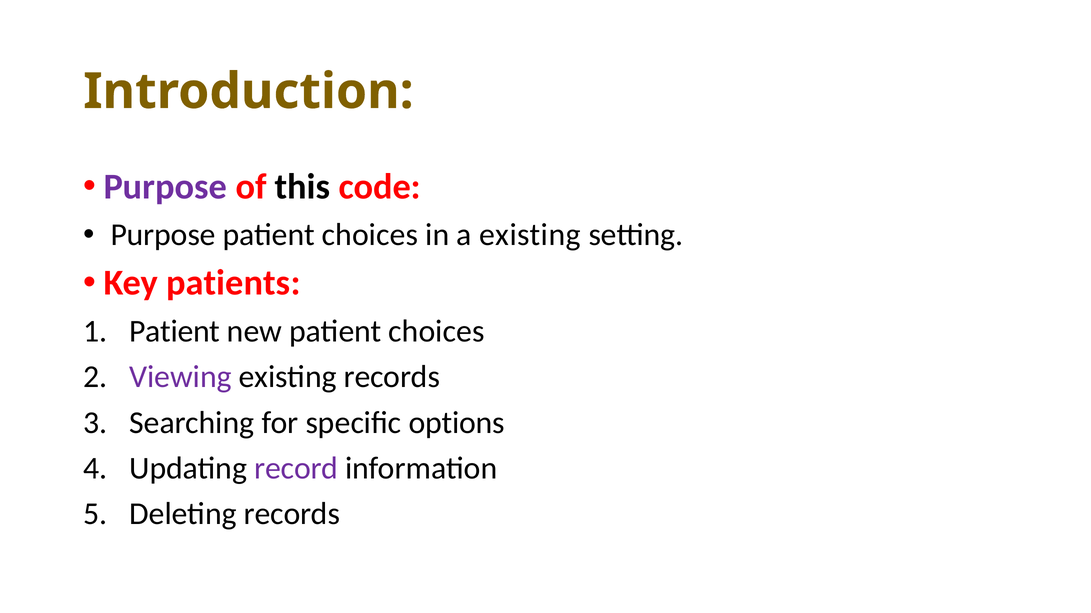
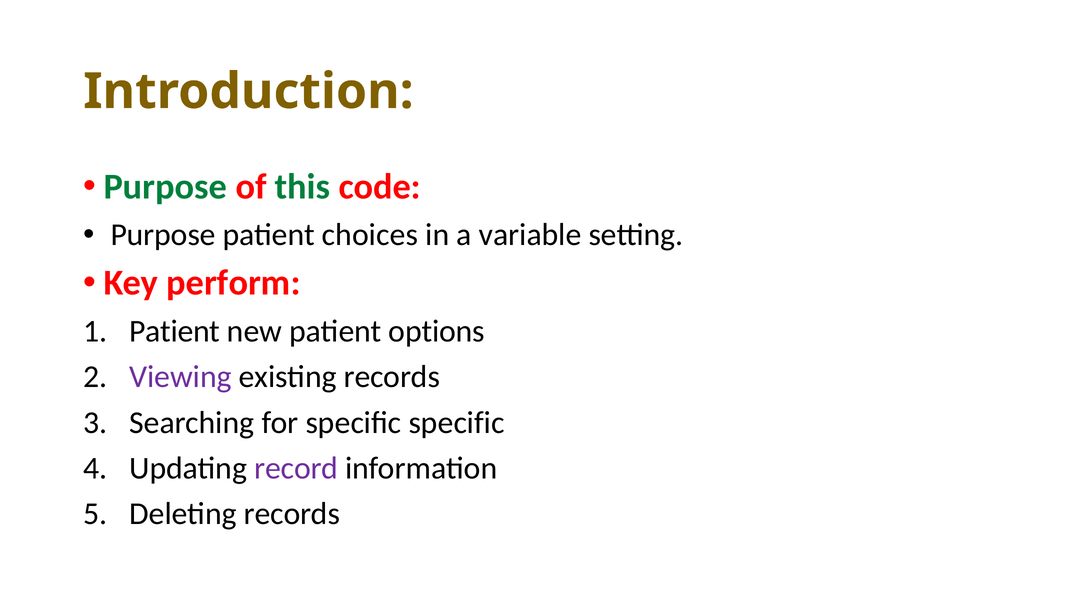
Purpose at (165, 187) colour: purple -> green
this colour: black -> green
a existing: existing -> variable
patients: patients -> perform
new patient choices: choices -> options
specific options: options -> specific
